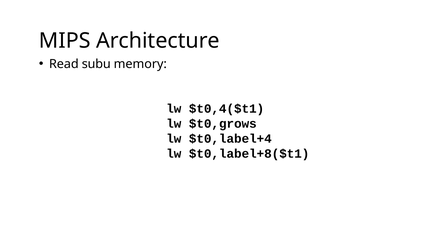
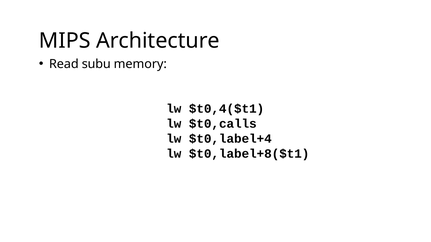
$t0,grows: $t0,grows -> $t0,calls
